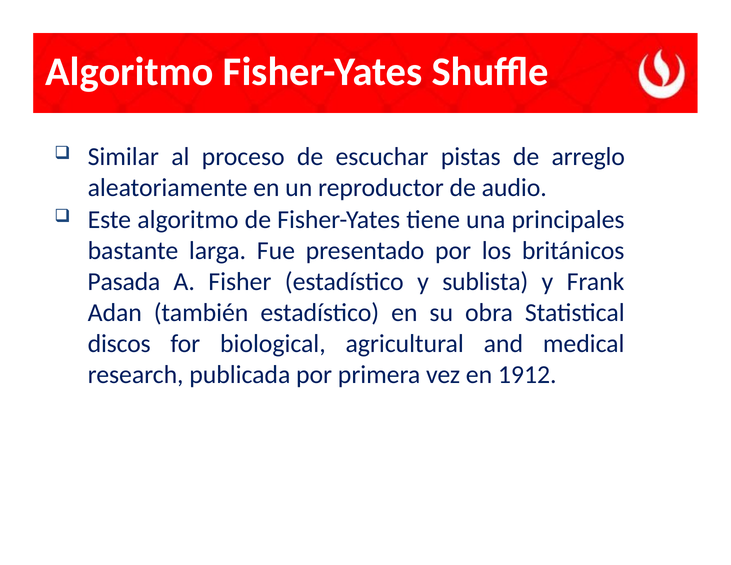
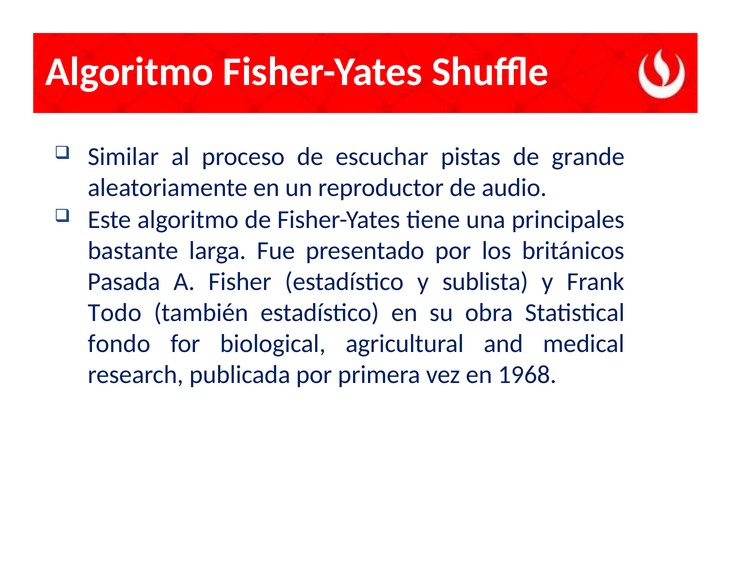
arreglo: arreglo -> grande
Adan: Adan -> Todo
discos: discos -> fondo
1912: 1912 -> 1968
